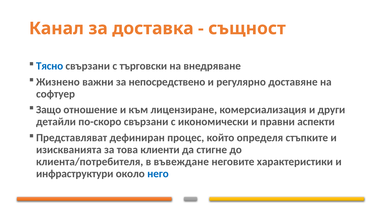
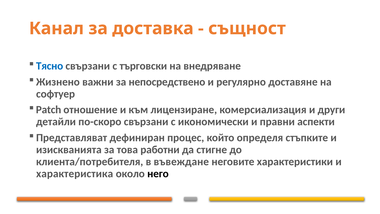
Защо: Защо -> Patch
клиенти: клиенти -> работни
инфраструктури: инфраструктури -> характеристика
него colour: blue -> black
